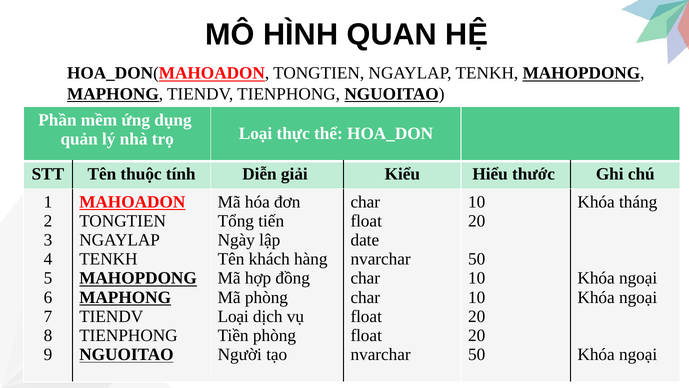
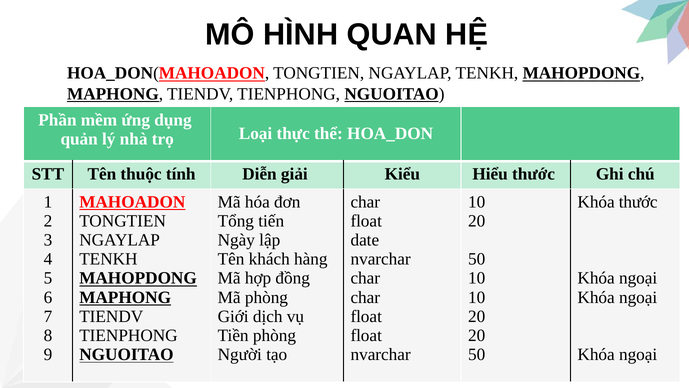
Khóa tháng: tháng -> thước
Loại at (233, 316): Loại -> Giới
